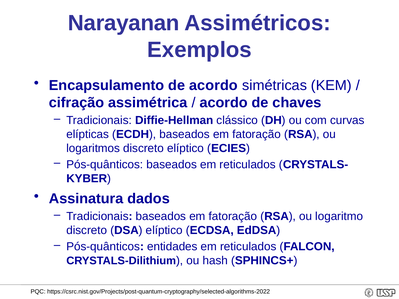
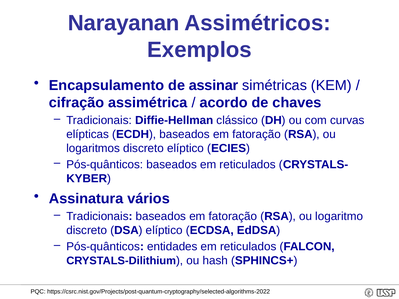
de acordo: acordo -> assinar
dados: dados -> vários
